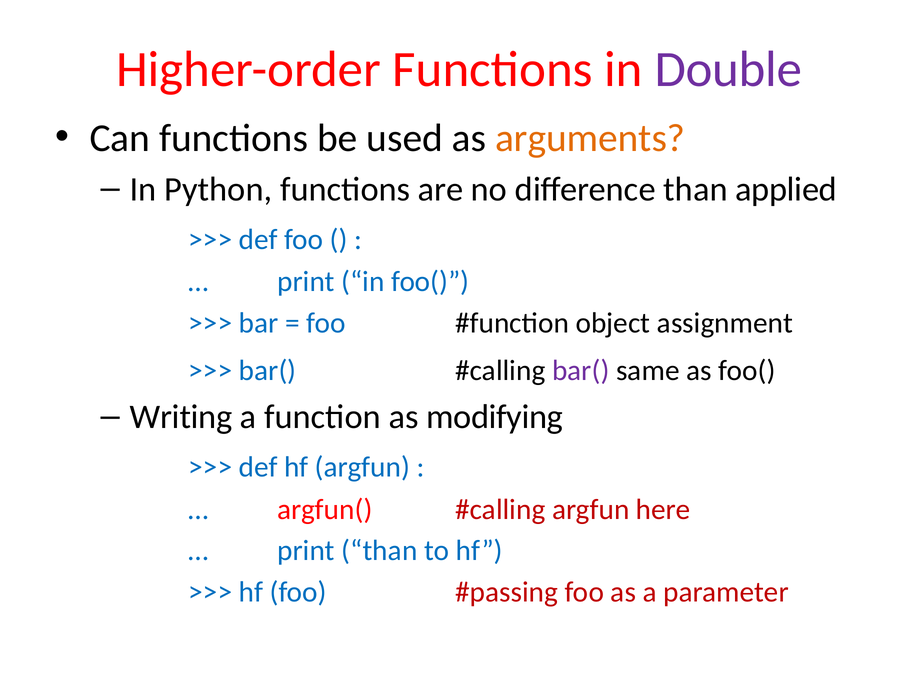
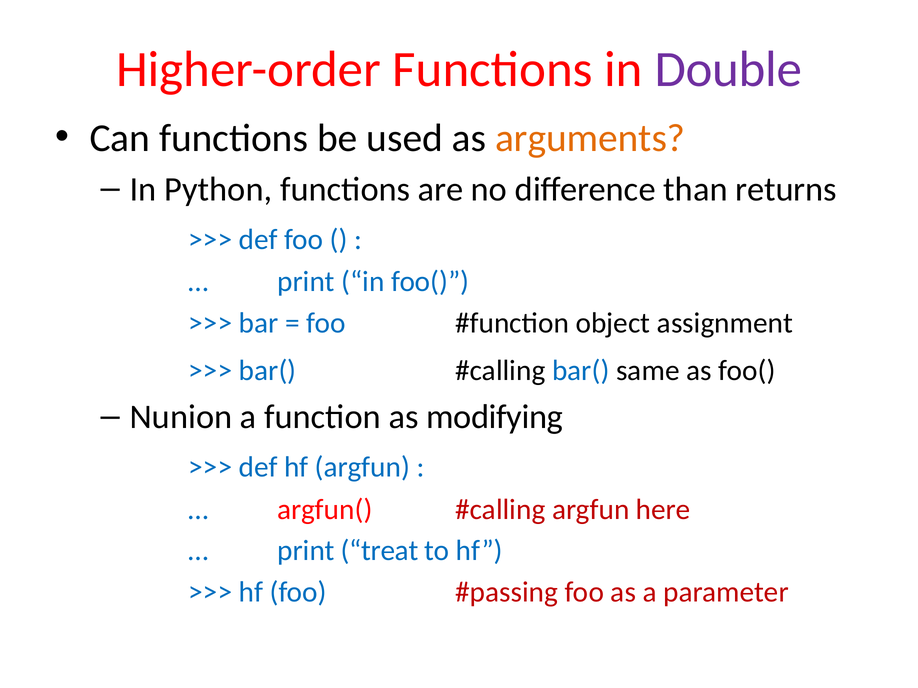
applied: applied -> returns
bar( at (581, 371) colour: purple -> blue
Writing: Writing -> Nunion
print than: than -> treat
